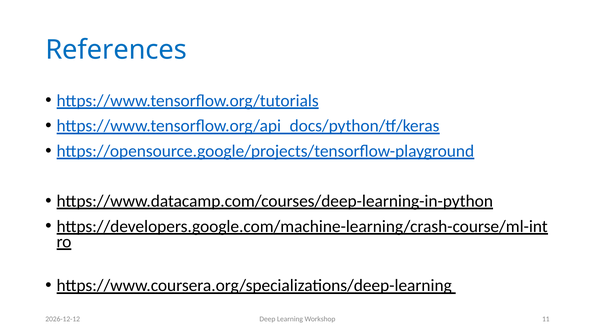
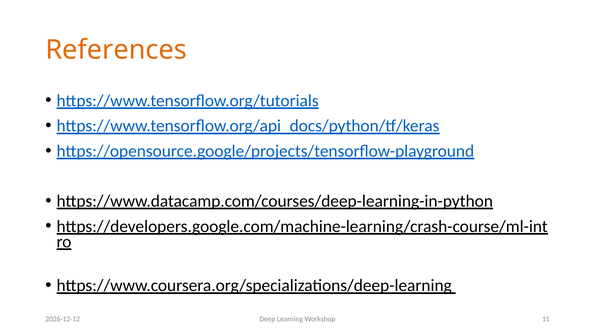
References colour: blue -> orange
